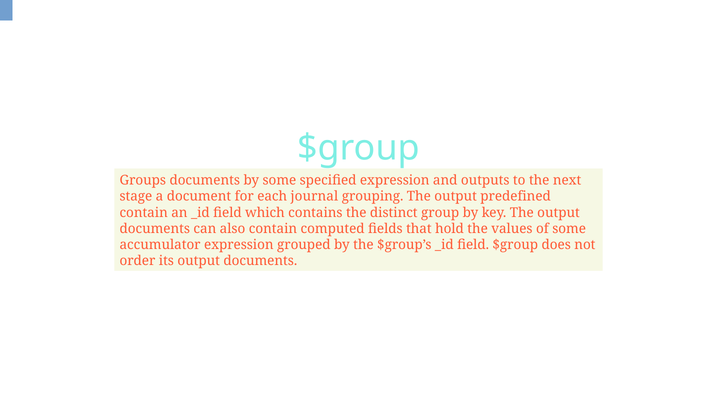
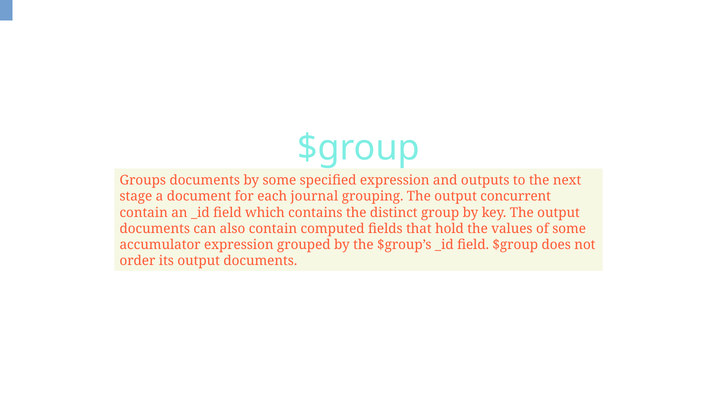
predefined: predefined -> concurrent
